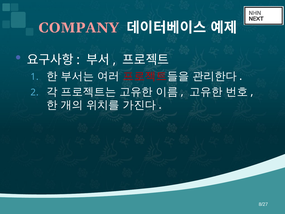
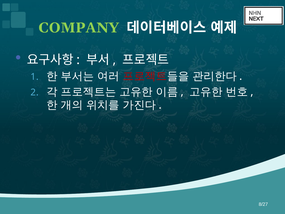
COMPANY colour: pink -> light green
